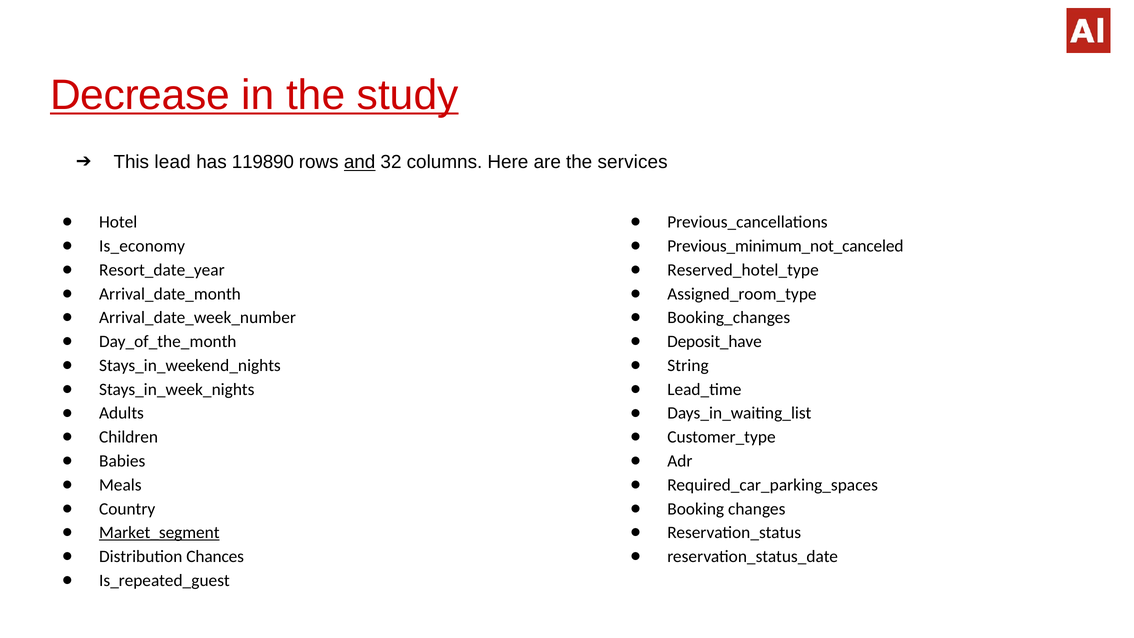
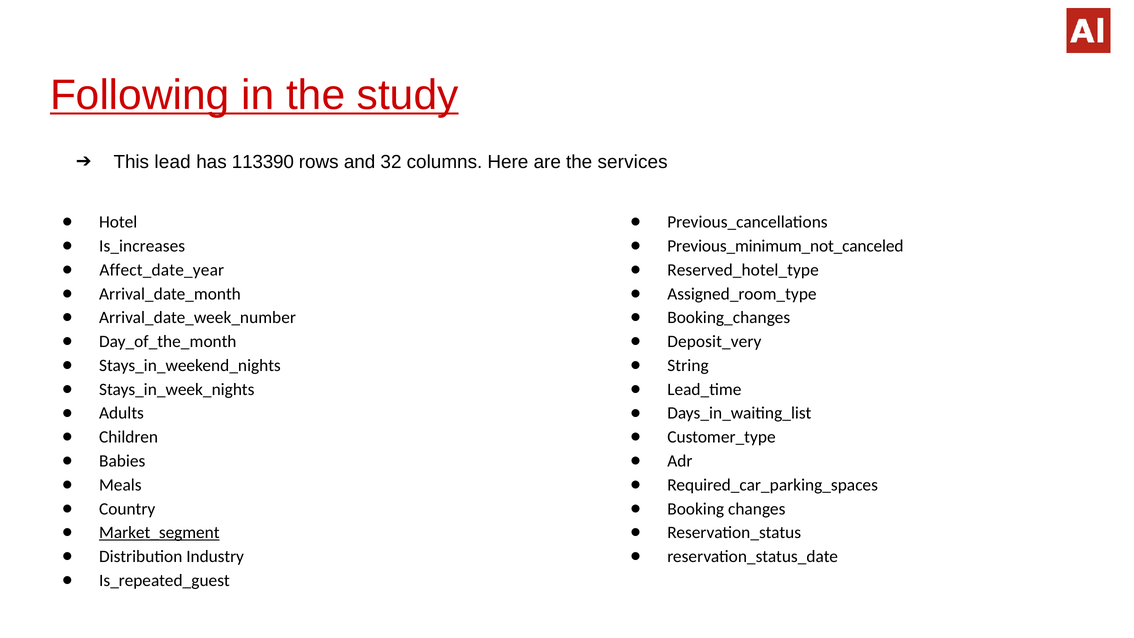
Decrease: Decrease -> Following
119890: 119890 -> 113390
and underline: present -> none
Is_economy: Is_economy -> Is_increases
Resort_date_year: Resort_date_year -> Affect_date_year
Deposit_have: Deposit_have -> Deposit_very
Chances: Chances -> Industry
